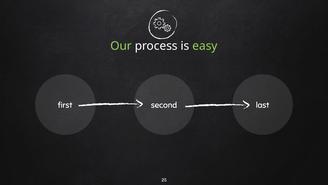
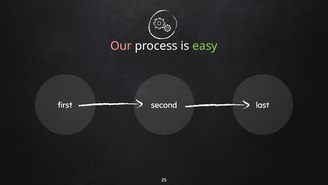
Our colour: light green -> pink
